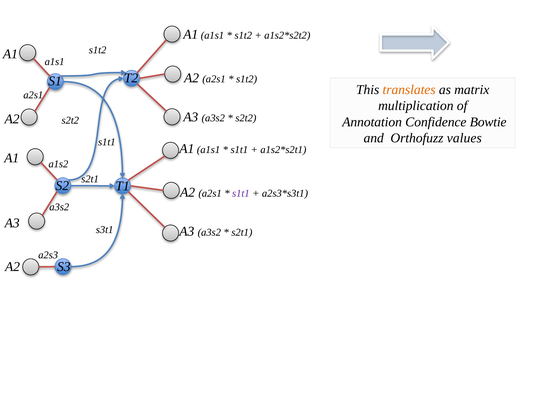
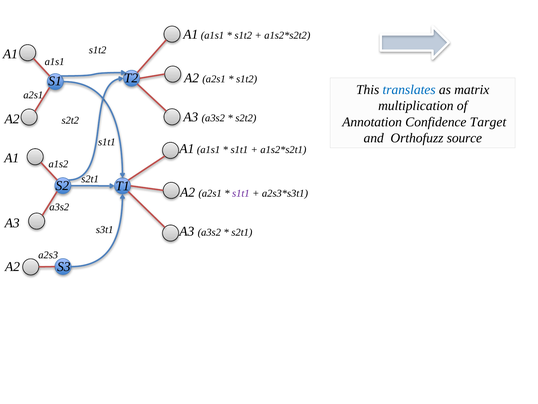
translates colour: orange -> blue
Bowtie: Bowtie -> Target
values: values -> source
